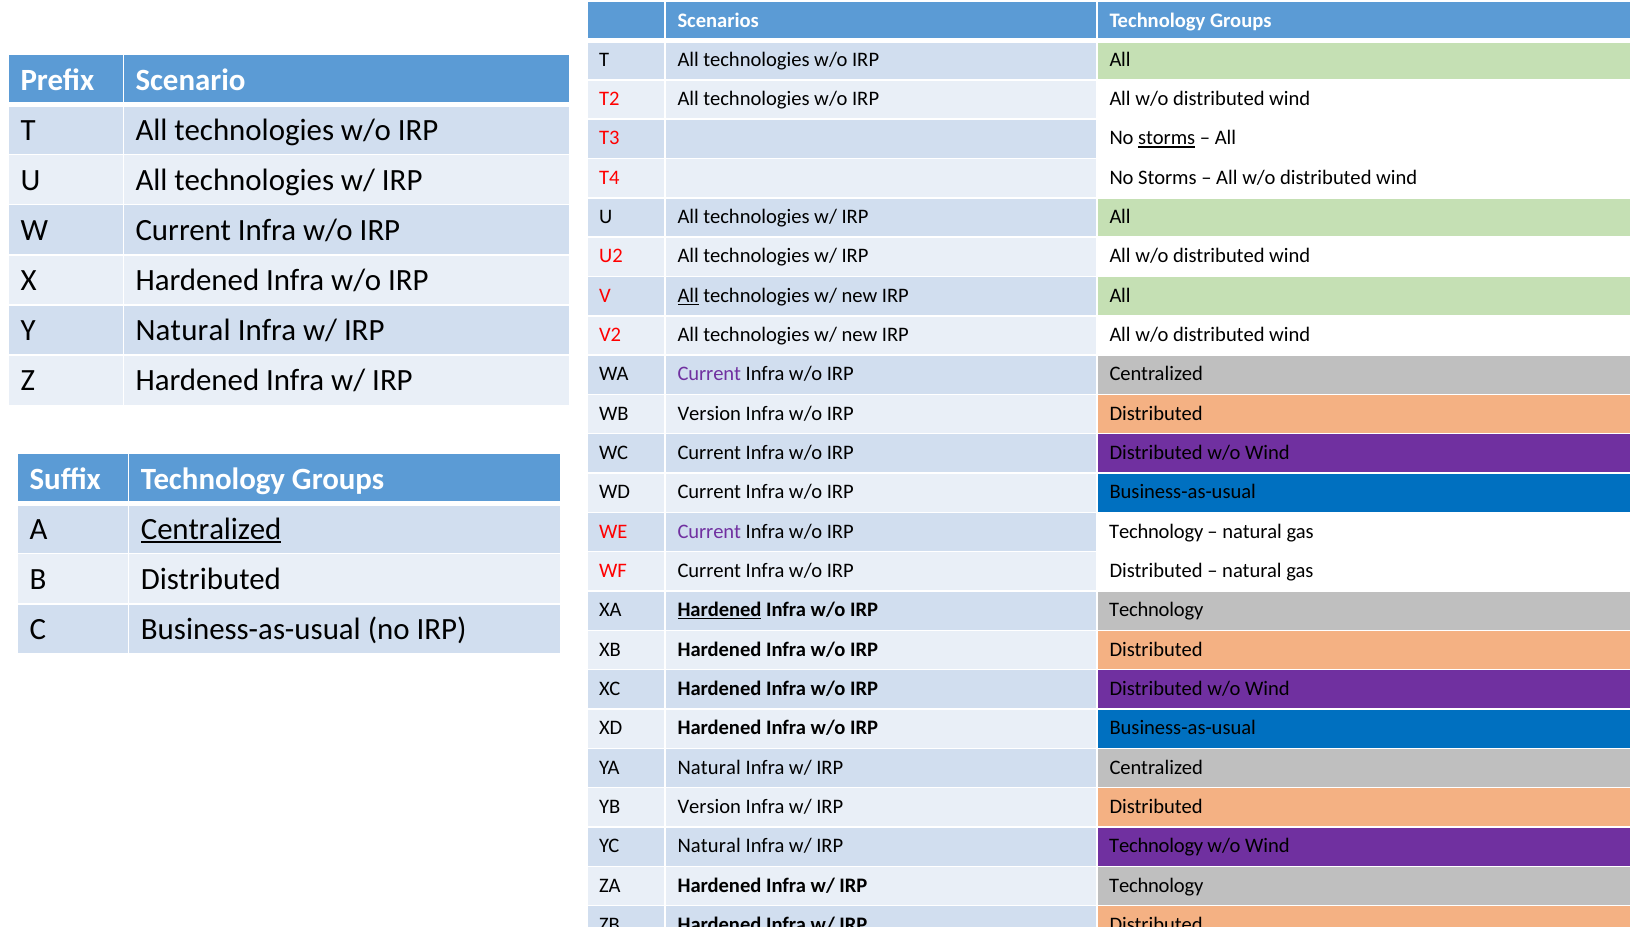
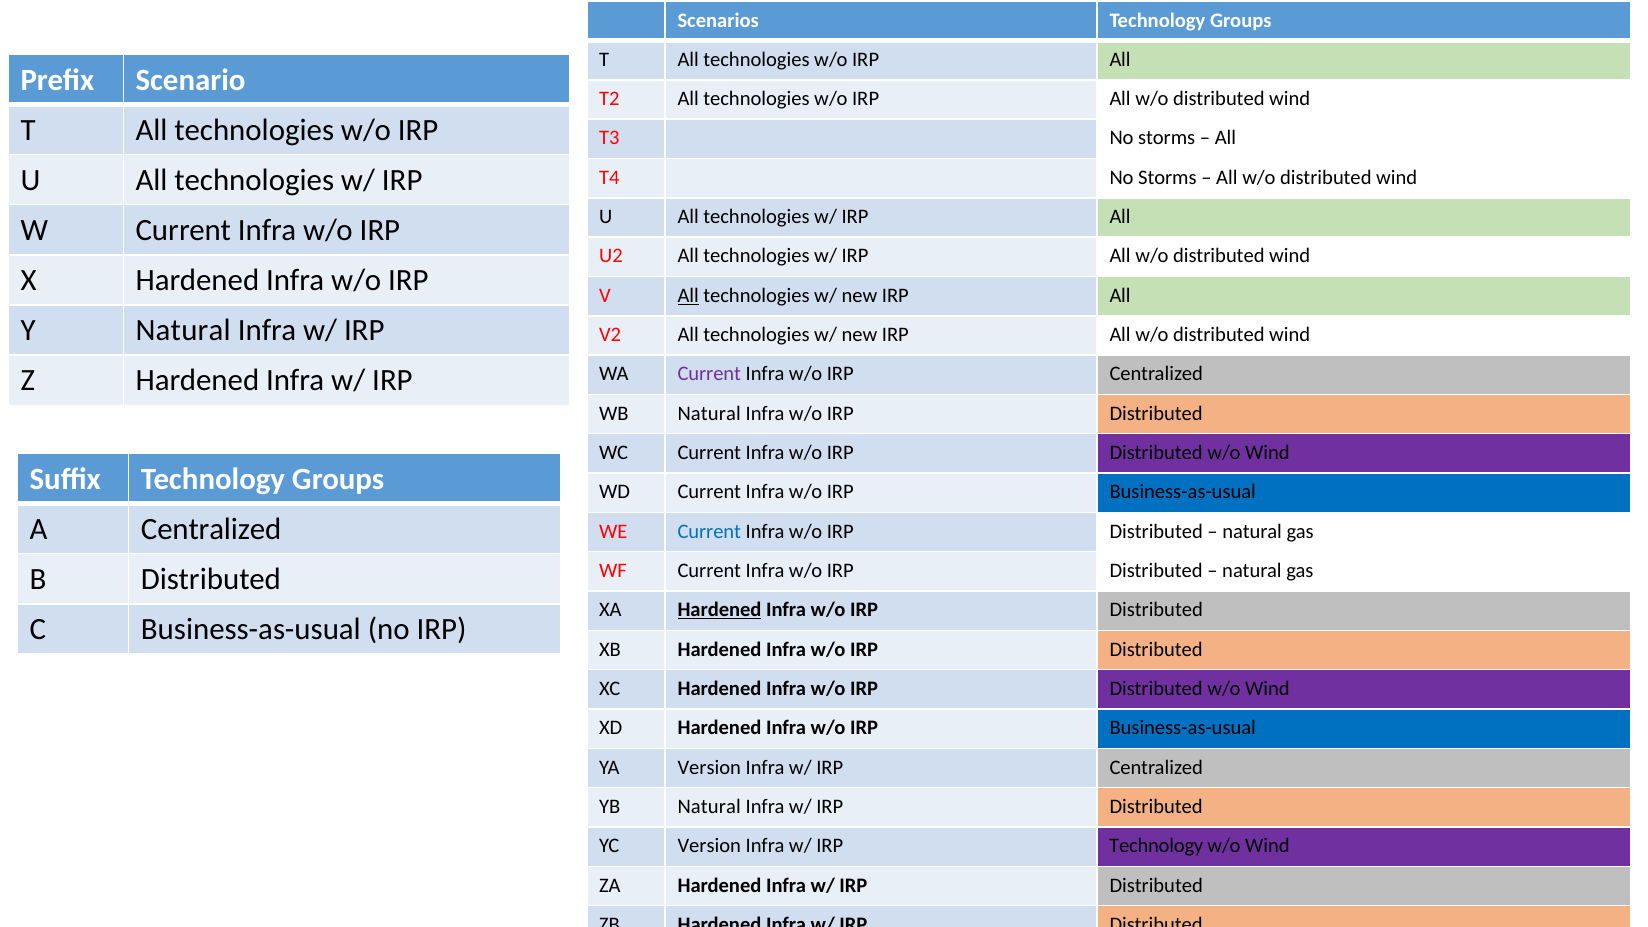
storms at (1167, 138) underline: present -> none
WB Version: Version -> Natural
Centralized at (211, 529) underline: present -> none
Current at (709, 531) colour: purple -> blue
Technology at (1156, 531): Technology -> Distributed
Technology at (1156, 610): Technology -> Distributed
YA Natural: Natural -> Version
YB Version: Version -> Natural
YC Natural: Natural -> Version
Technology at (1156, 885): Technology -> Distributed
